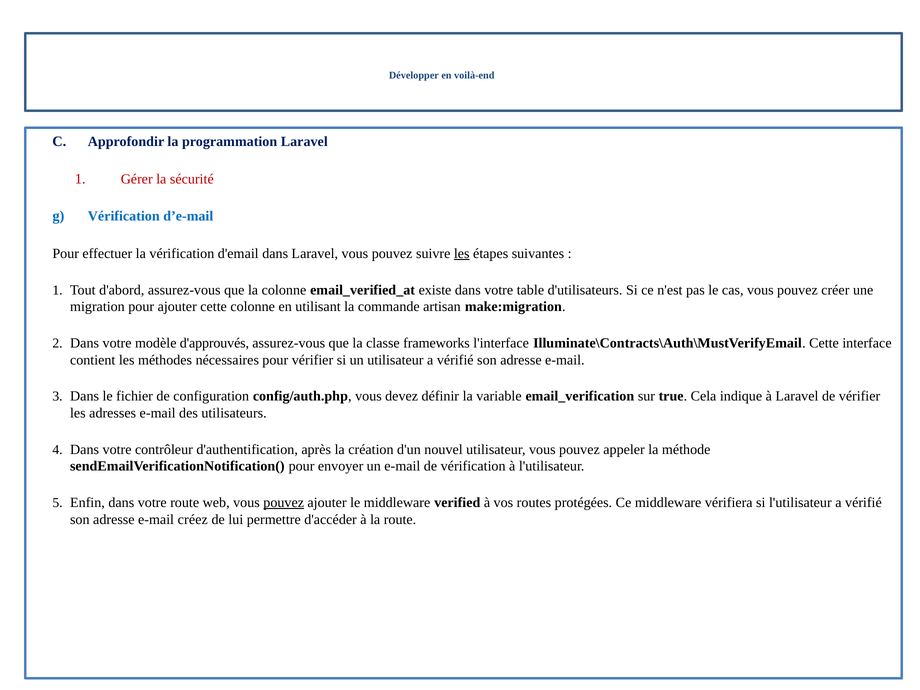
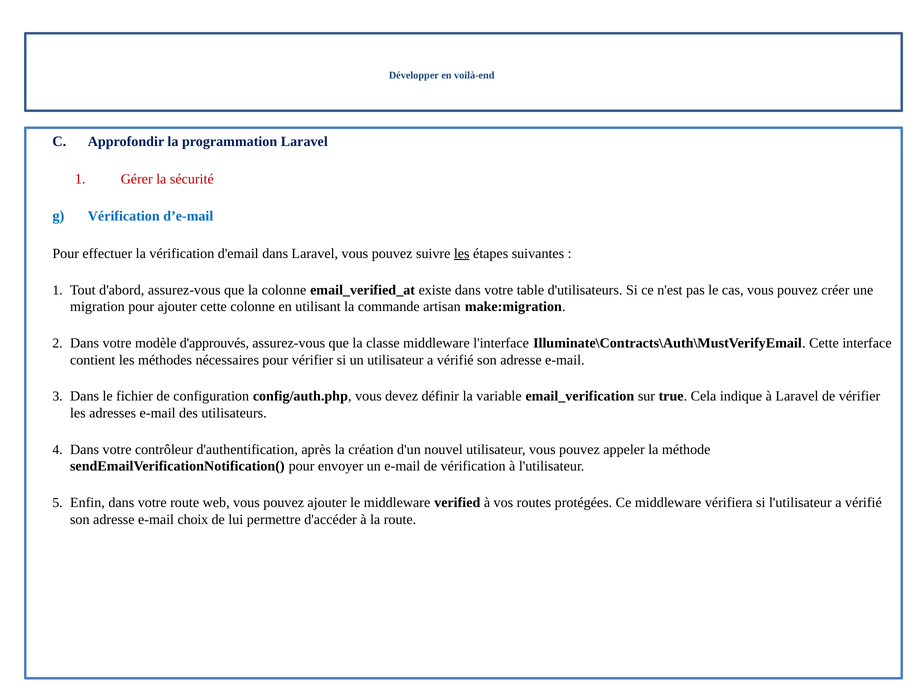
classe frameworks: frameworks -> middleware
pouvez at (284, 503) underline: present -> none
créez: créez -> choix
